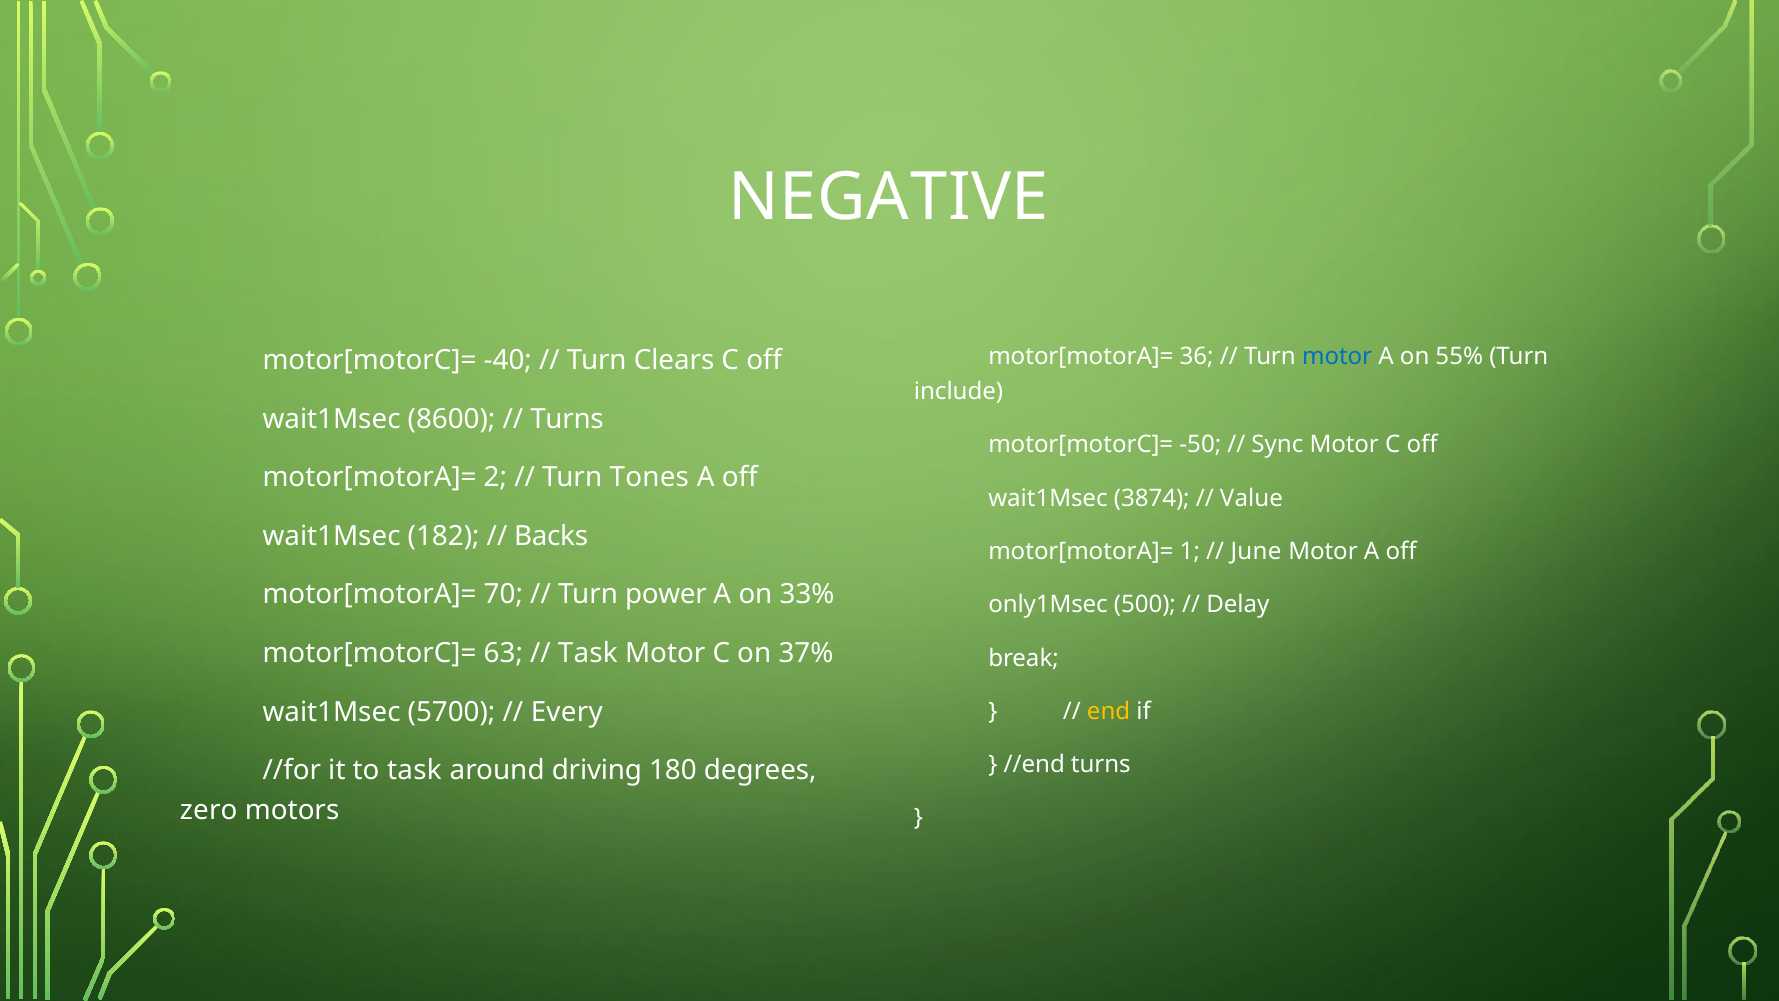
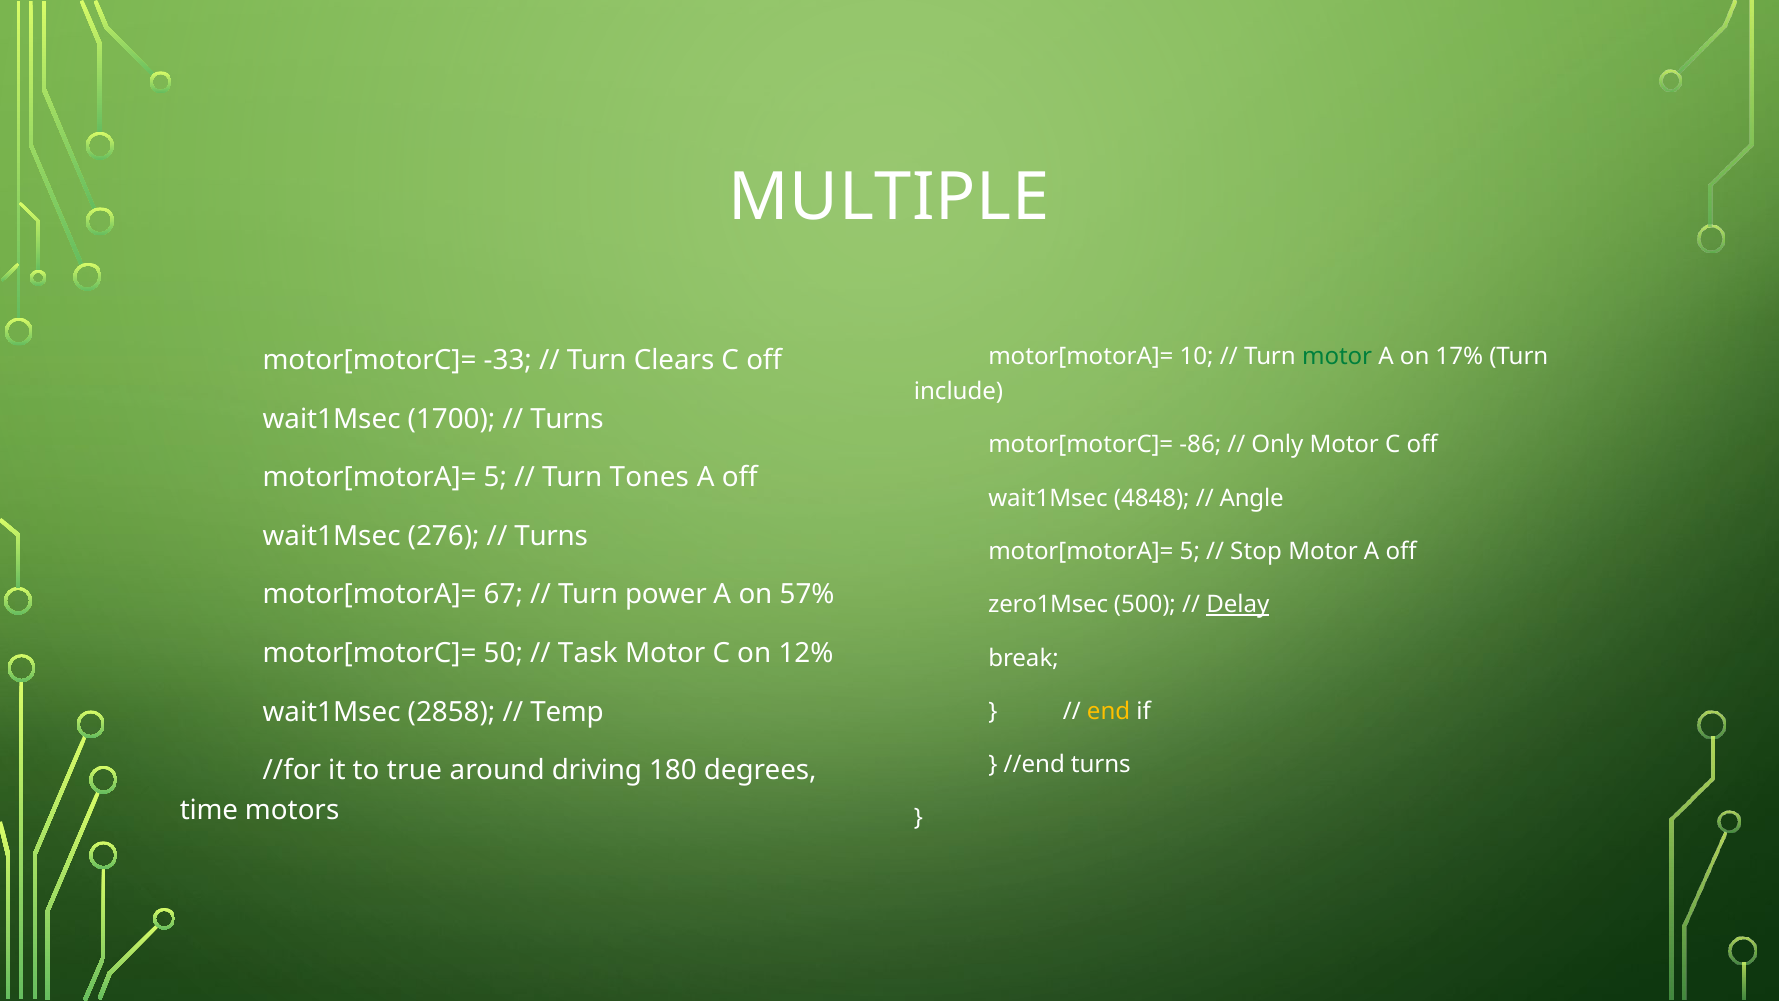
NEGATIVE: NEGATIVE -> MULTIPLE
36: 36 -> 10
motor at (1337, 357) colour: blue -> green
55%: 55% -> 17%
-40: -40 -> -33
8600: 8600 -> 1700
-50: -50 -> -86
Sync: Sync -> Only
2 at (495, 477): 2 -> 5
3874: 3874 -> 4848
Value: Value -> Angle
182: 182 -> 276
Backs at (551, 536): Backs -> Turns
1 at (1190, 551): 1 -> 5
June: June -> Stop
70: 70 -> 67
33%: 33% -> 57%
only1Msec: only1Msec -> zero1Msec
Delay underline: none -> present
63: 63 -> 50
37%: 37% -> 12%
5700: 5700 -> 2858
Every: Every -> Temp
to task: task -> true
zero: zero -> time
